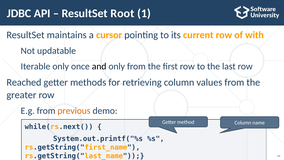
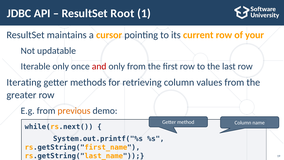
with: with -> your
and colour: black -> red
Reached: Reached -> Iterating
